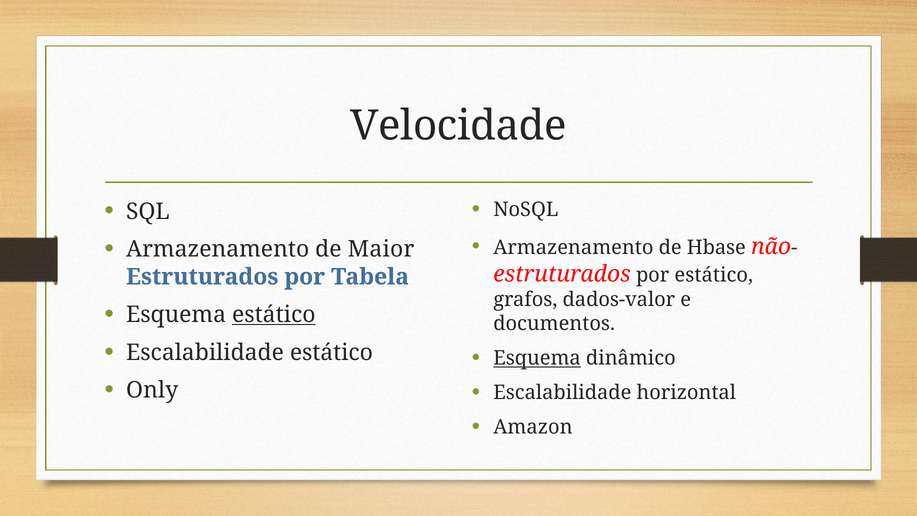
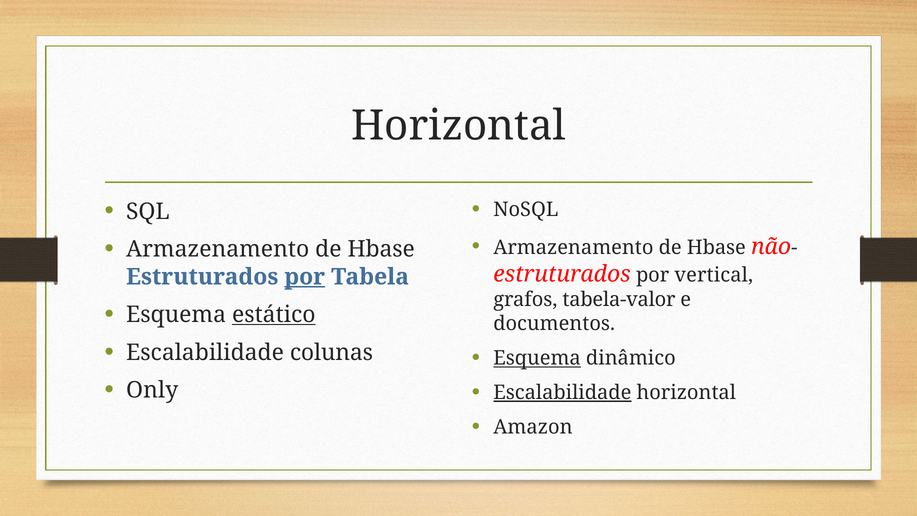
Velocidade at (459, 126): Velocidade -> Horizontal
Maior at (381, 249): Maior -> Hbase
por estático: estático -> vertical
por at (305, 277) underline: none -> present
dados-valor: dados-valor -> tabela-valor
Escalabilidade estático: estático -> colunas
Escalabilidade at (562, 392) underline: none -> present
